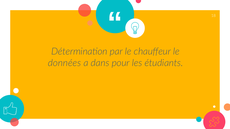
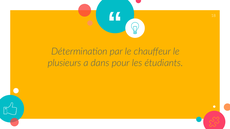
données: données -> plusieurs
